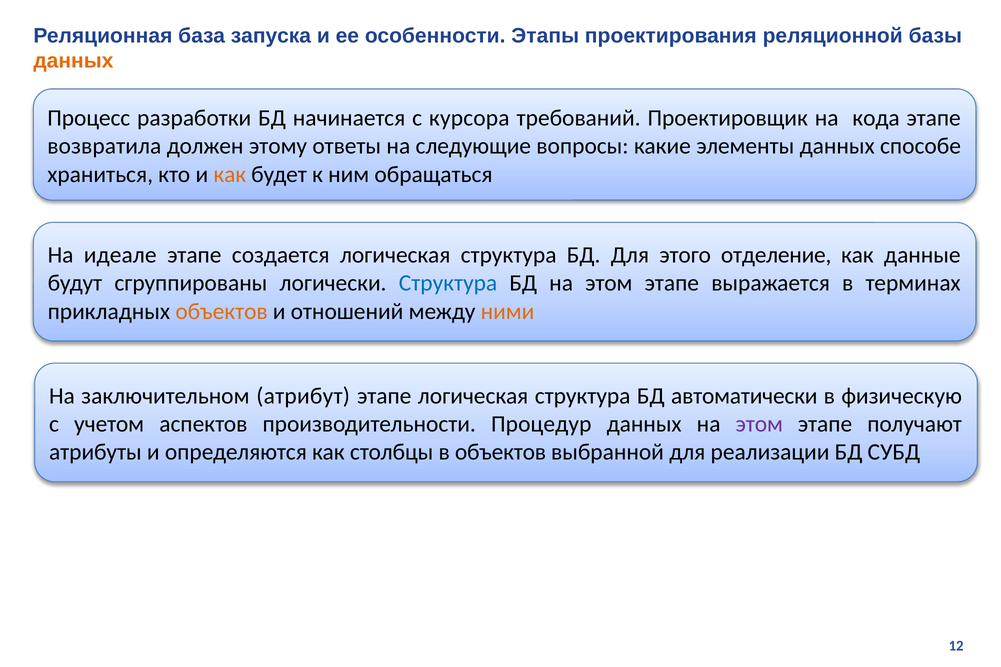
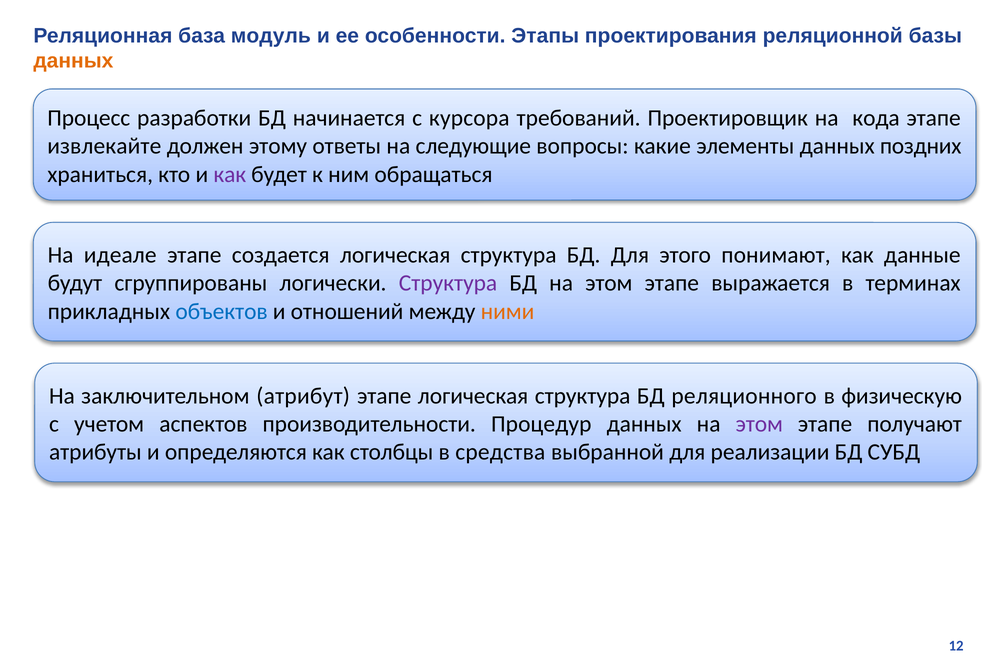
запуска: запуска -> модуль
возвратила: возвратила -> извлекайте
способе: способе -> поздних
как at (230, 174) colour: orange -> purple
отделение: отделение -> понимают
Структура at (448, 283) colour: blue -> purple
объектов at (222, 312) colour: orange -> blue
автоматически: автоматически -> реляционного
в объектов: объектов -> средства
